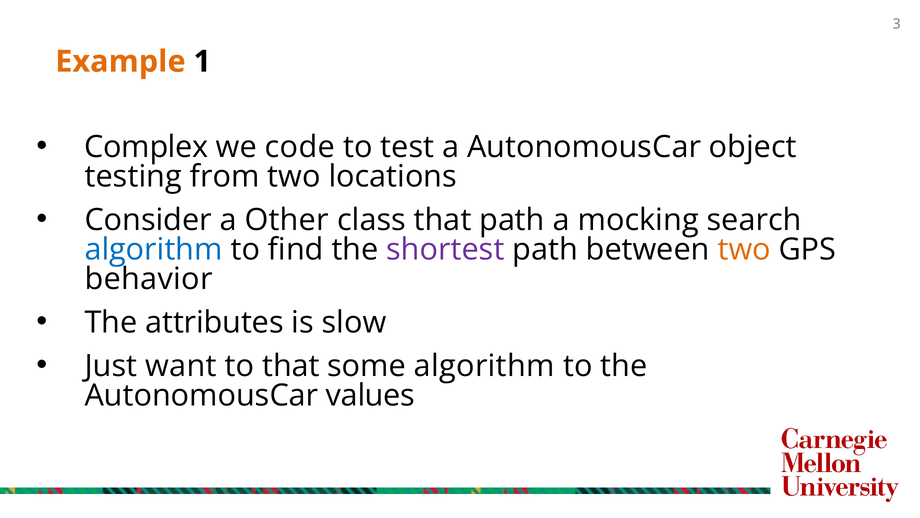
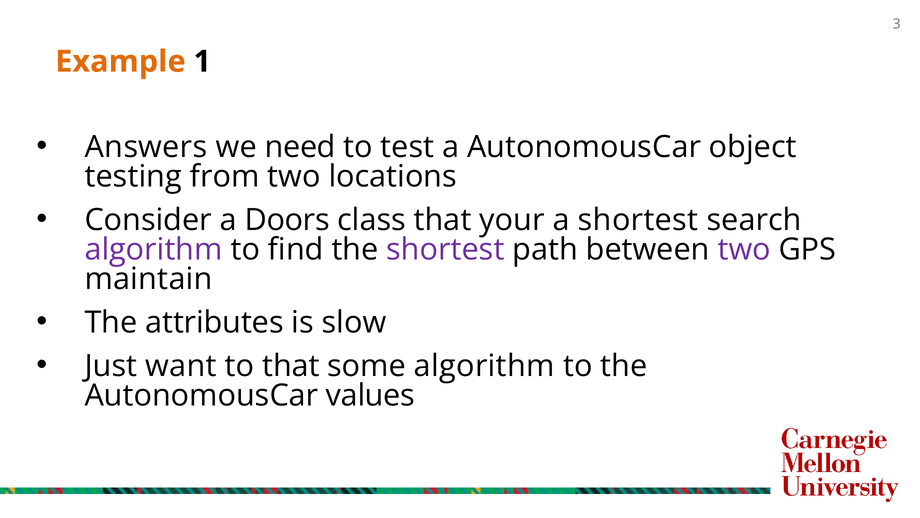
Complex: Complex -> Answers
code: code -> need
Other: Other -> Doors
that path: path -> your
a mocking: mocking -> shortest
algorithm at (154, 249) colour: blue -> purple
two at (744, 249) colour: orange -> purple
behavior: behavior -> maintain
